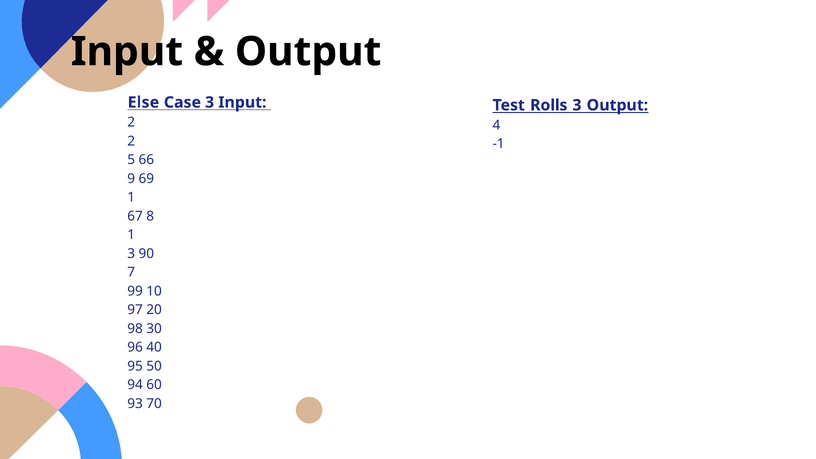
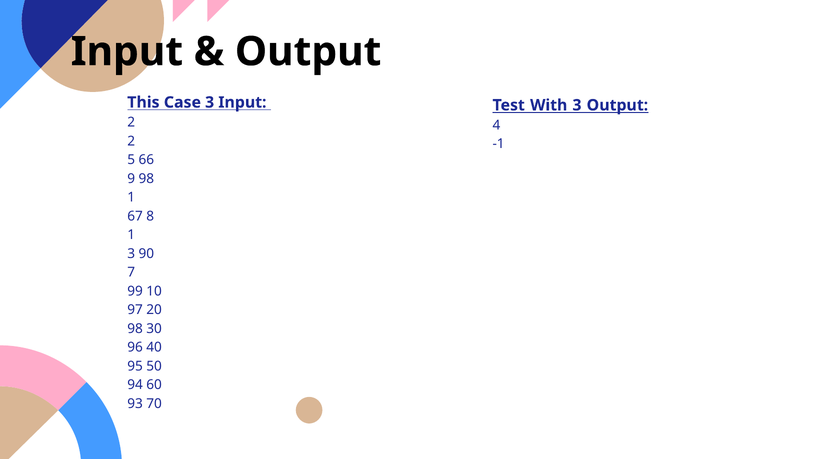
Else: Else -> This
Rolls: Rolls -> With
9 69: 69 -> 98
